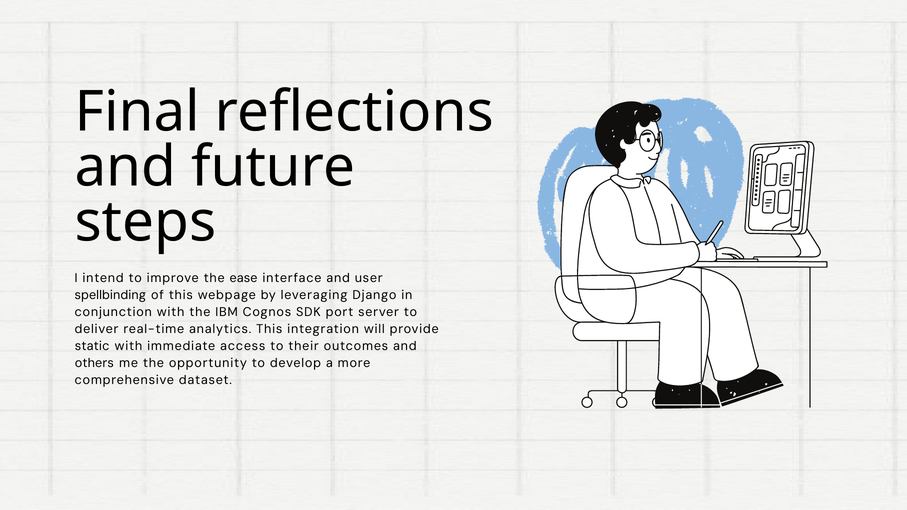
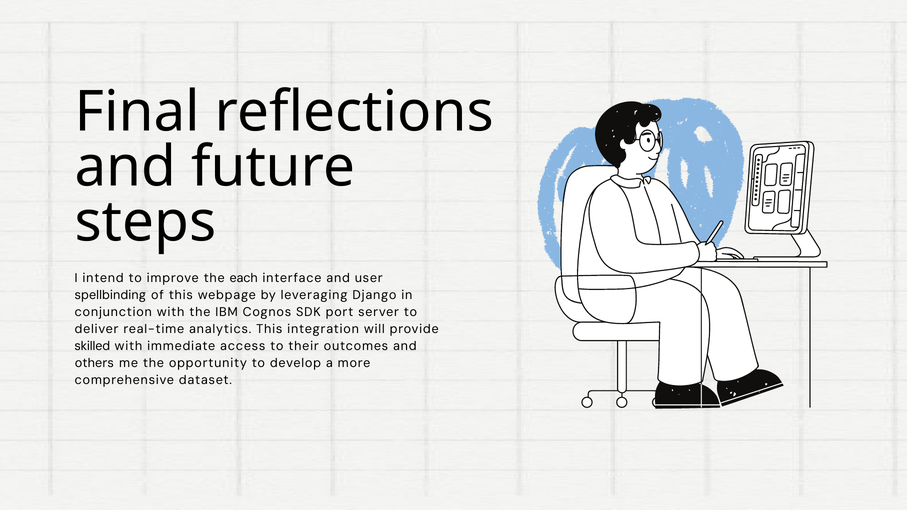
ease: ease -> each
static: static -> skilled
